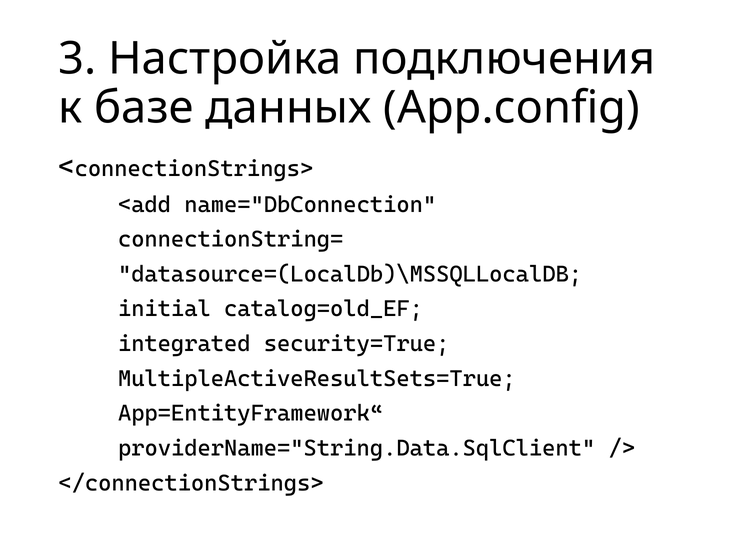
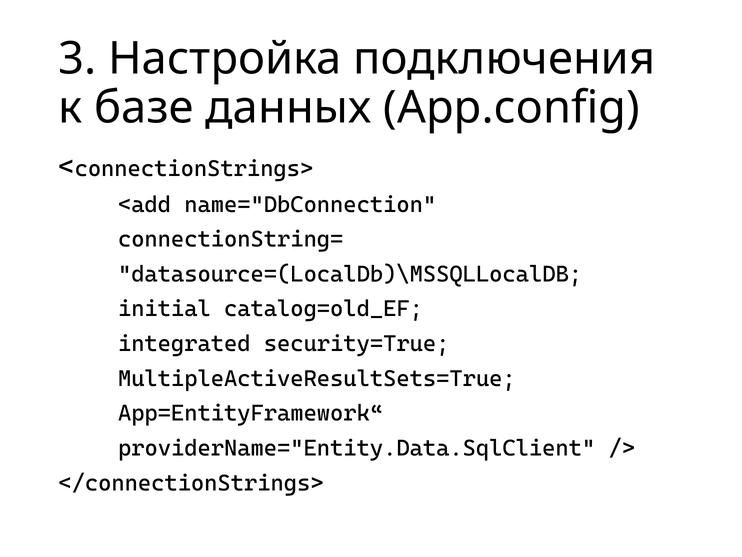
providerName="String.Data.SqlClient: providerName="String.Data.SqlClient -> providerName="Entity.Data.SqlClient
